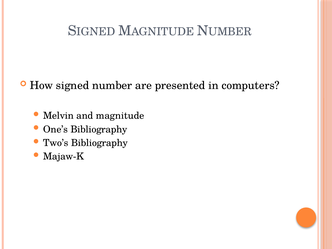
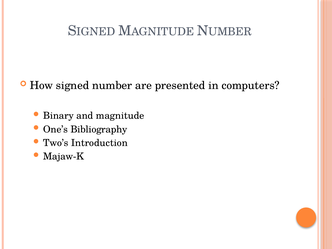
Melvin: Melvin -> Binary
Two’s Bibliography: Bibliography -> Introduction
